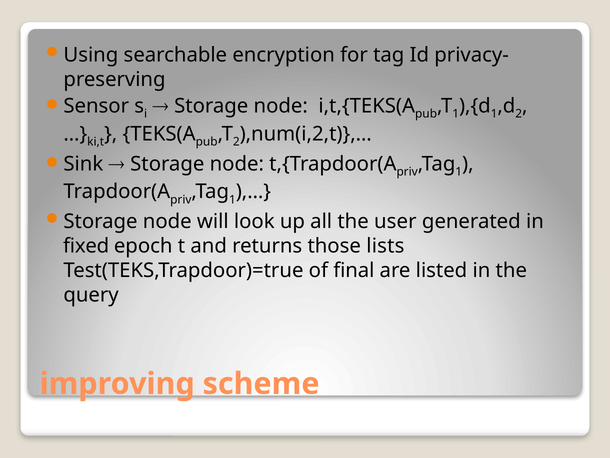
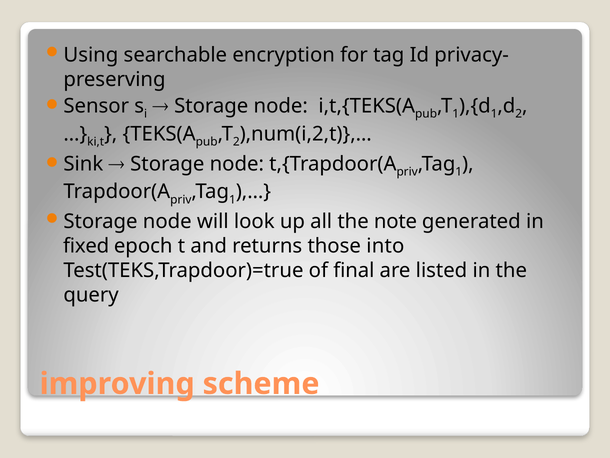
user: user -> note
lists: lists -> into
